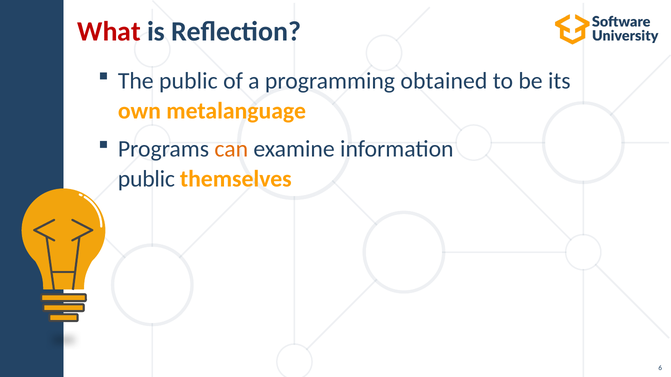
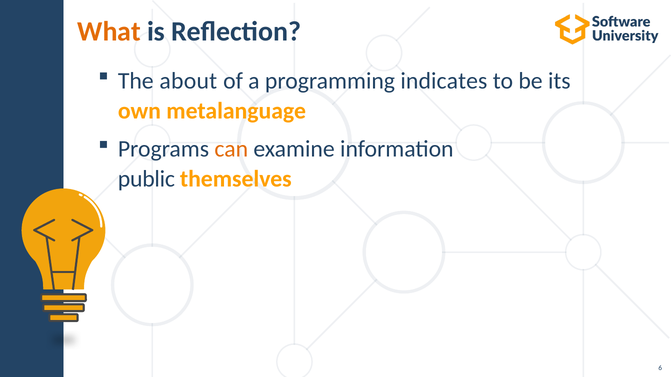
What colour: red -> orange
The public: public -> about
obtained: obtained -> indicates
